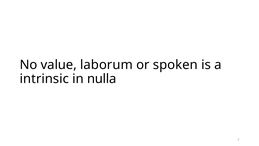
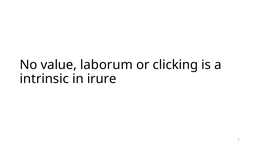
spoken: spoken -> clicking
nulla: nulla -> irure
